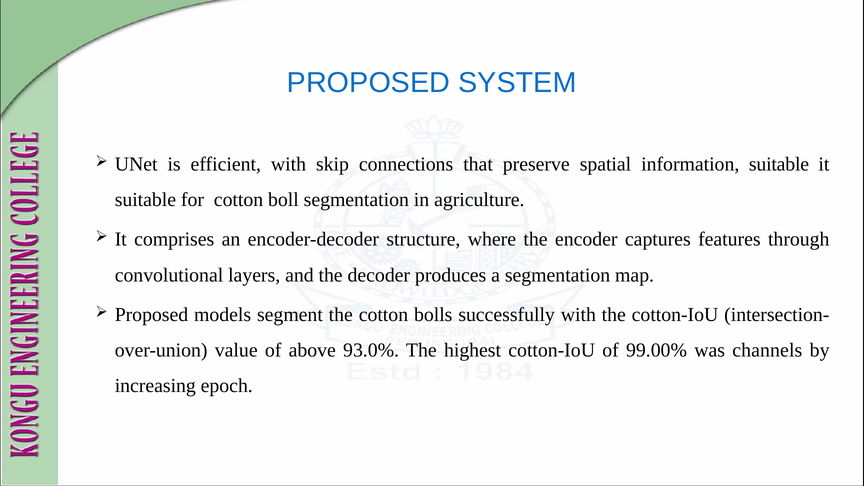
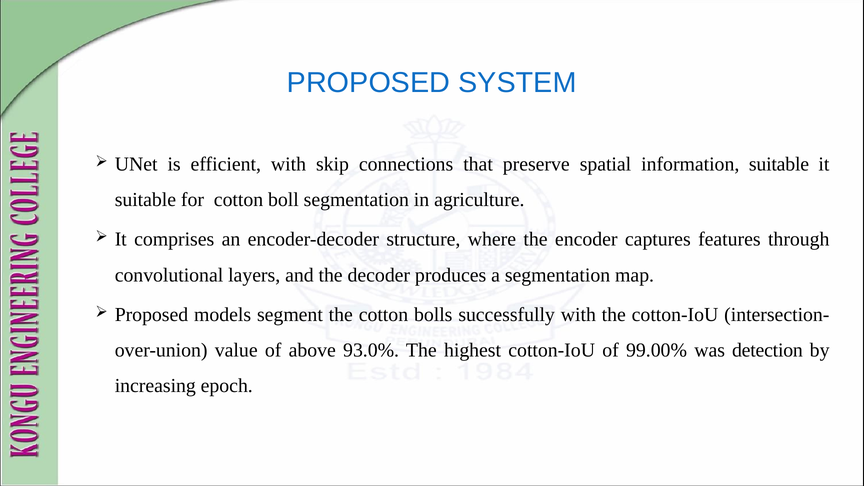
channels: channels -> detection
